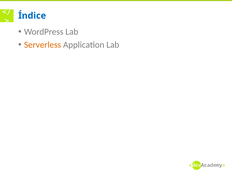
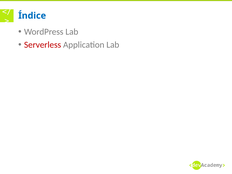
Serverless colour: orange -> red
